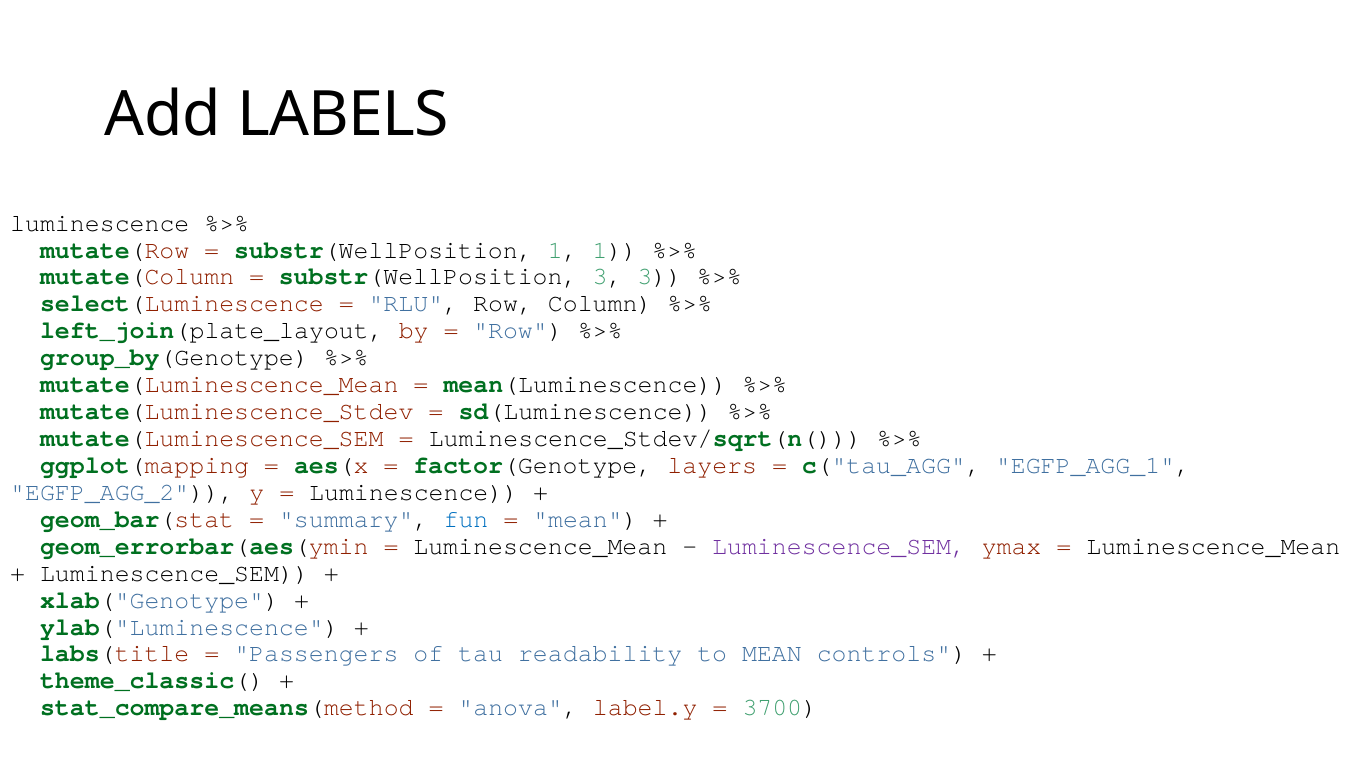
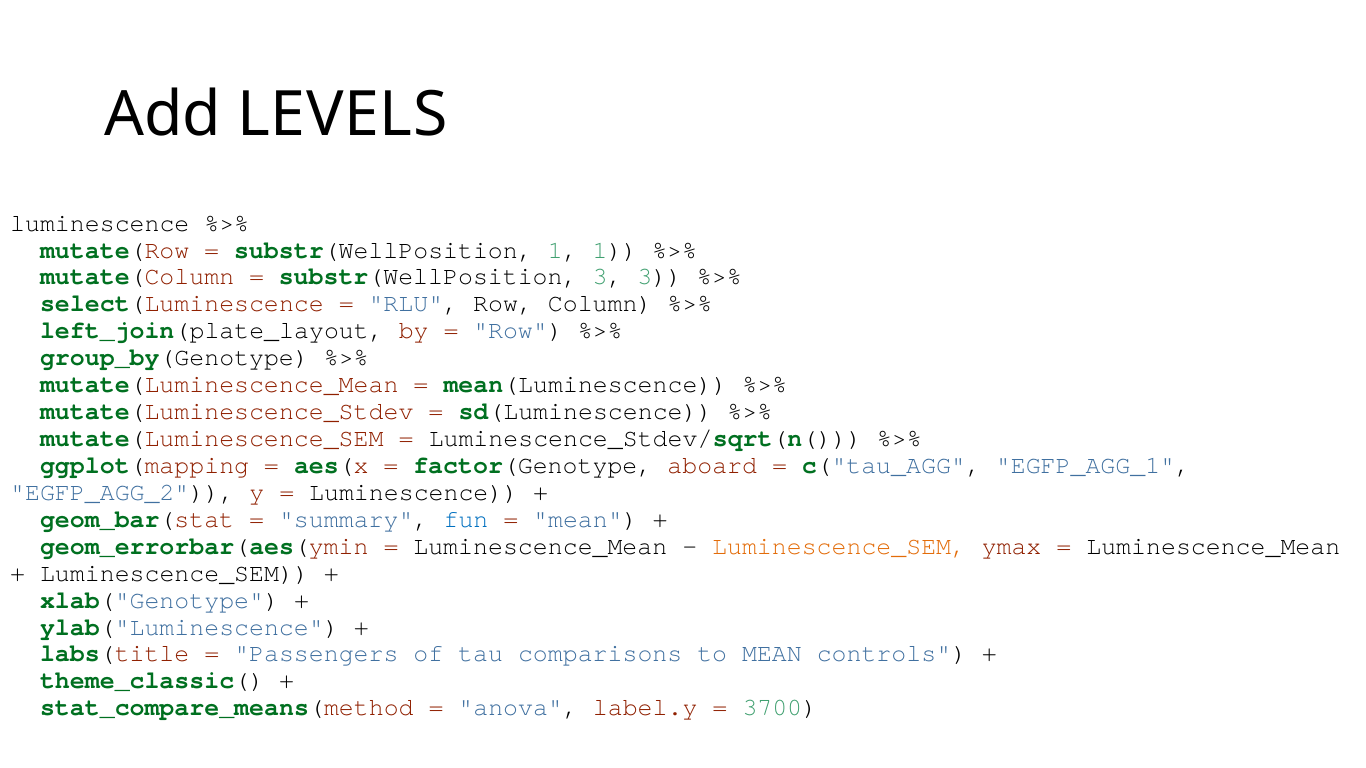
LABELS: LABELS -> LEVELS
layers: layers -> aboard
Luminescence_SEM at (839, 546) colour: purple -> orange
readability: readability -> comparisons
